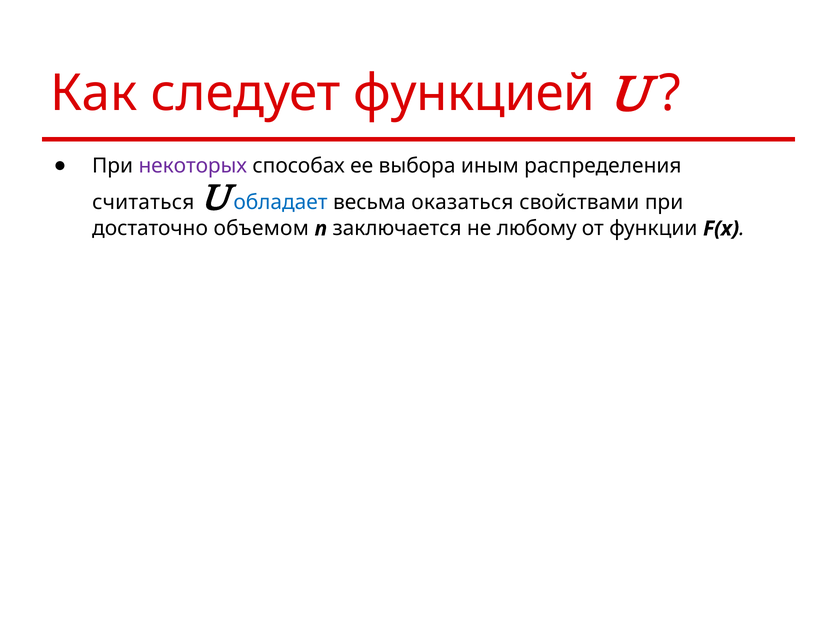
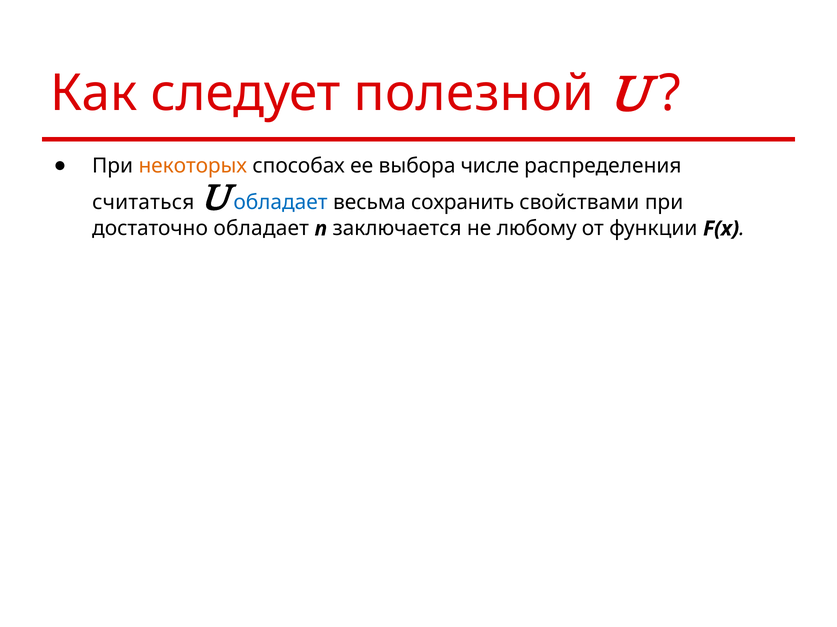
функцией: функцией -> полезной
некоторых colour: purple -> orange
иным: иным -> числе
оказаться: оказаться -> сохранить
достаточно объемом: объемом -> обладает
